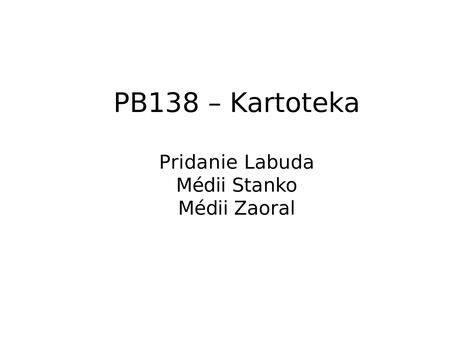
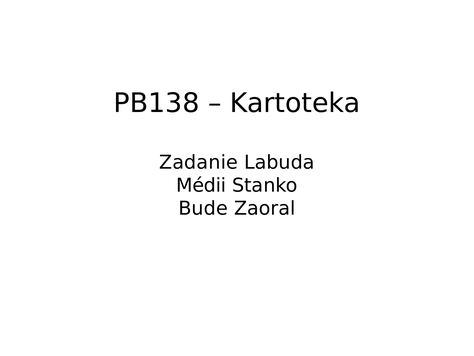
Pridanie: Pridanie -> Zadanie
Médii at (203, 208): Médii -> Bude
